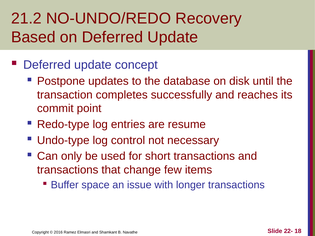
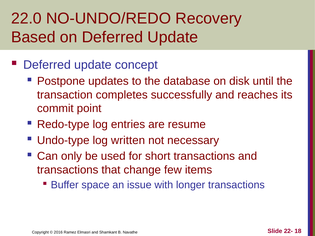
21.2: 21.2 -> 22.0
control: control -> written
